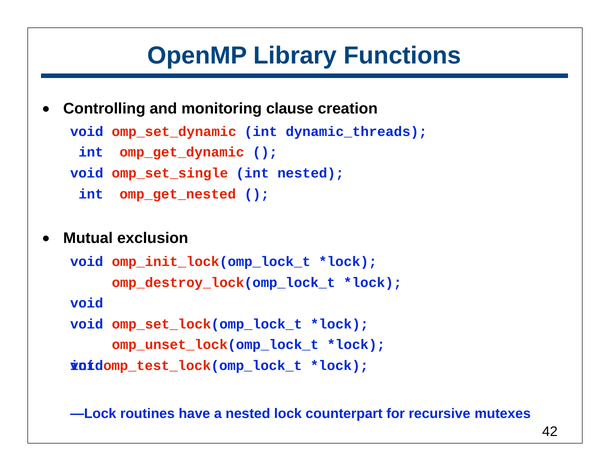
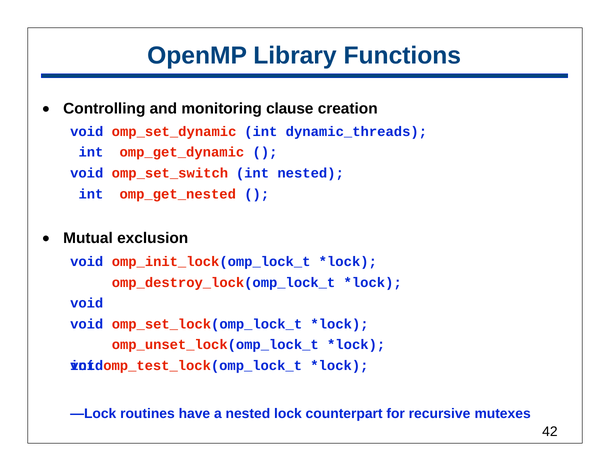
omp_set_single: omp_set_single -> omp_set_switch
